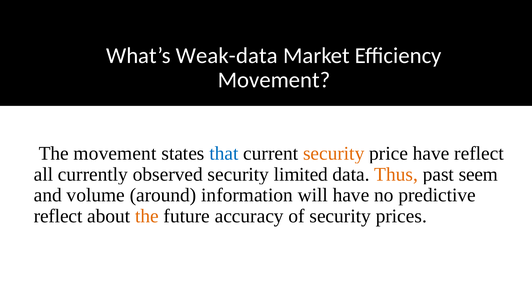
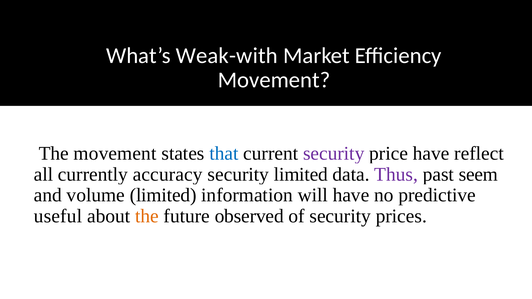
Weak-data: Weak-data -> Weak-with
security at (334, 153) colour: orange -> purple
observed: observed -> accuracy
Thus colour: orange -> purple
volume around: around -> limited
reflect at (58, 216): reflect -> useful
accuracy: accuracy -> observed
